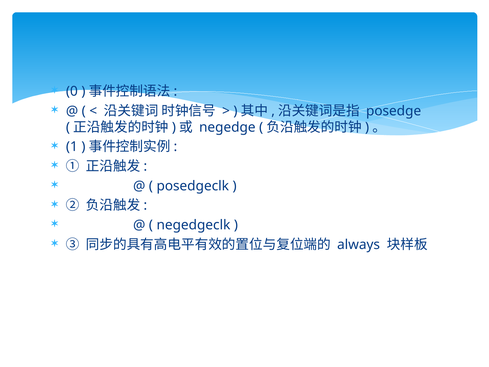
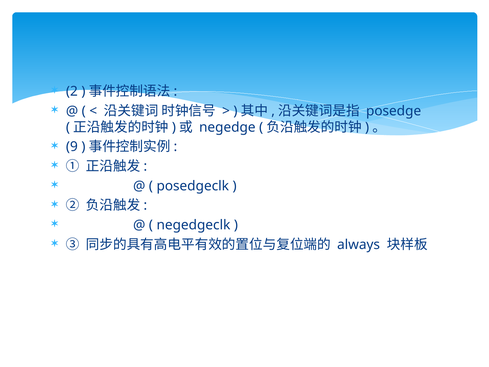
0: 0 -> 2
1: 1 -> 9
